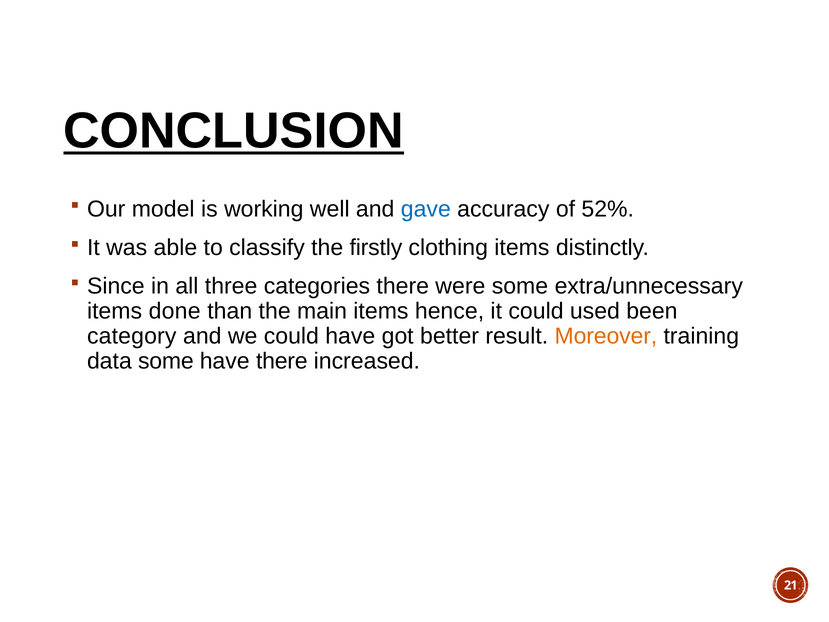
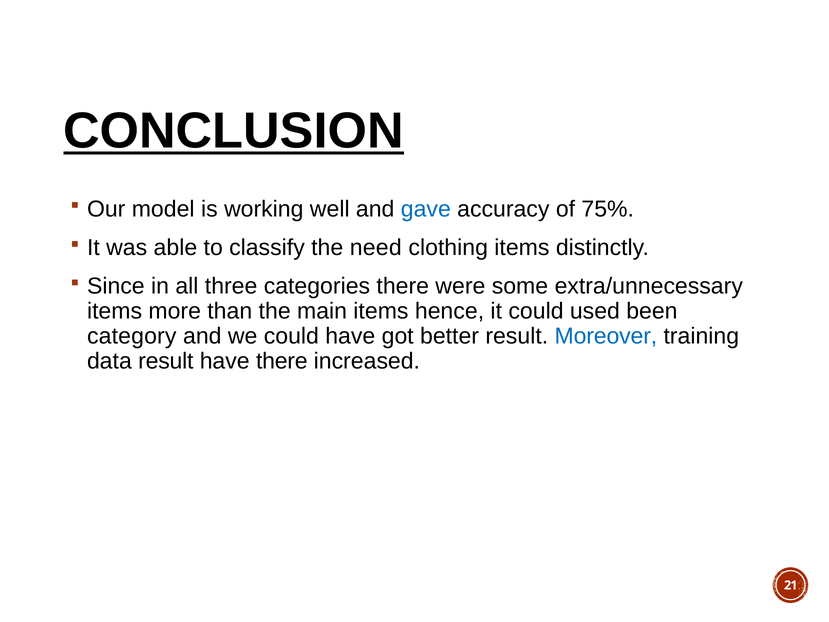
52%: 52% -> 75%
firstly: firstly -> need
done: done -> more
Moreover colour: orange -> blue
data some: some -> result
